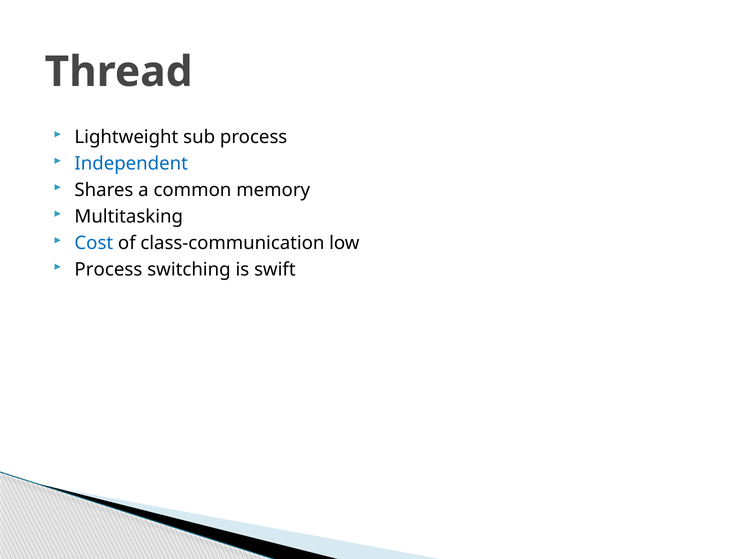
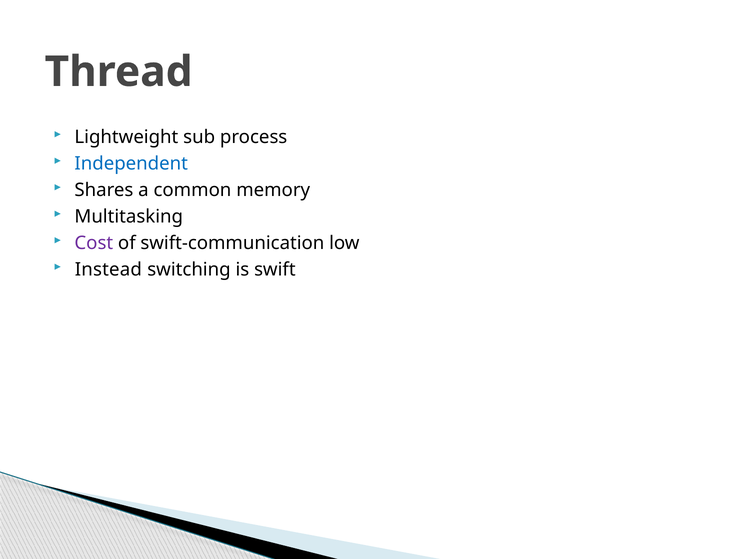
Cost colour: blue -> purple
class-communication: class-communication -> swift-communication
Process at (108, 270): Process -> Instead
